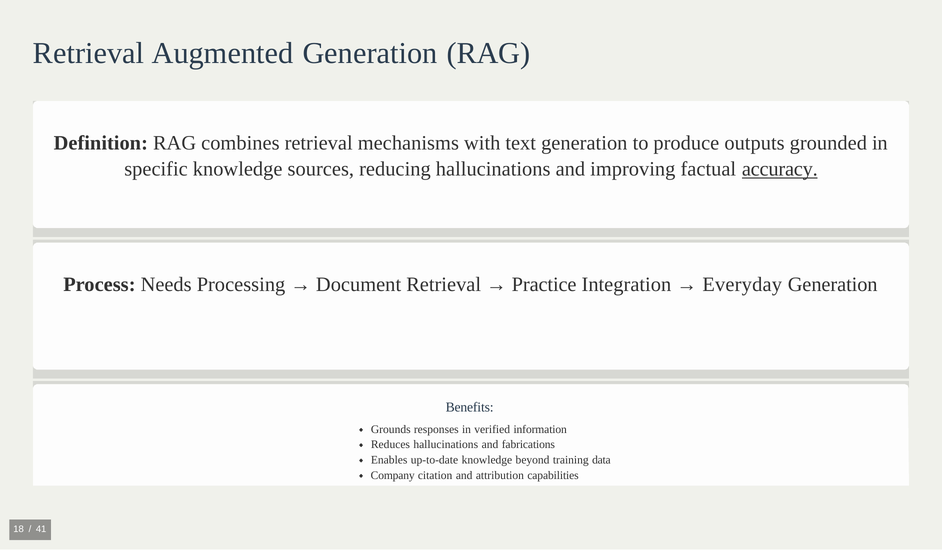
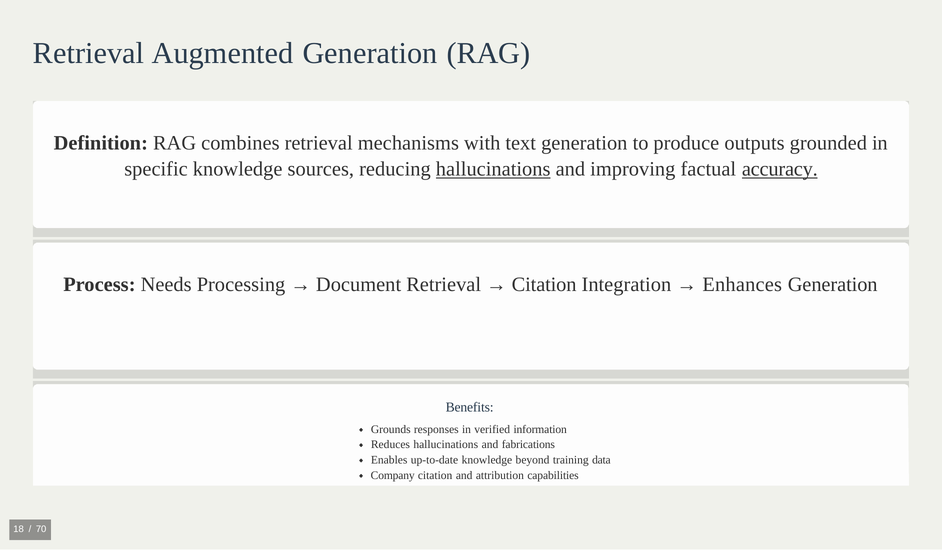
hallucinations at (493, 169) underline: none -> present
Practice at (544, 285): Practice -> Citation
Everyday: Everyday -> Enhances
41: 41 -> 70
